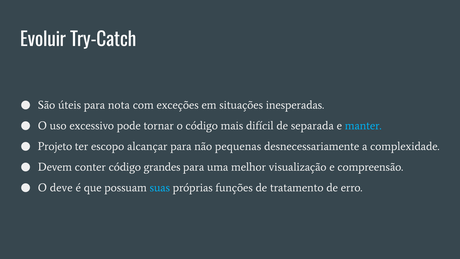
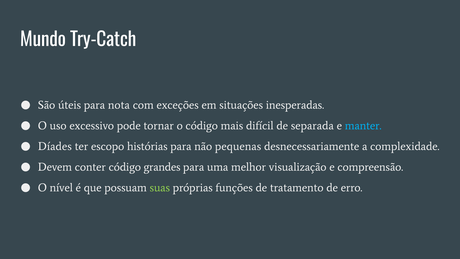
Evoluir: Evoluir -> Mundo
Projeto: Projeto -> Díades
alcançar: alcançar -> histórias
deve: deve -> nível
suas colour: light blue -> light green
